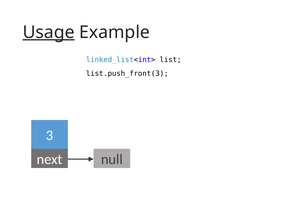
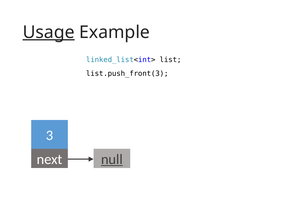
null underline: none -> present
